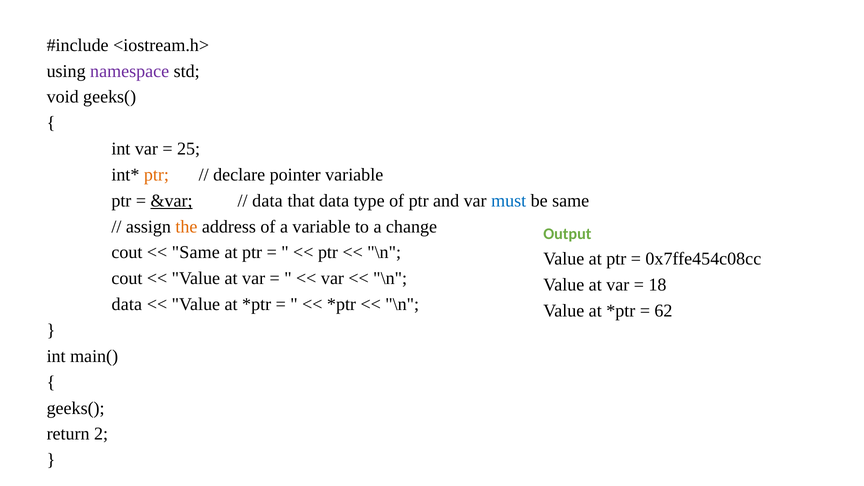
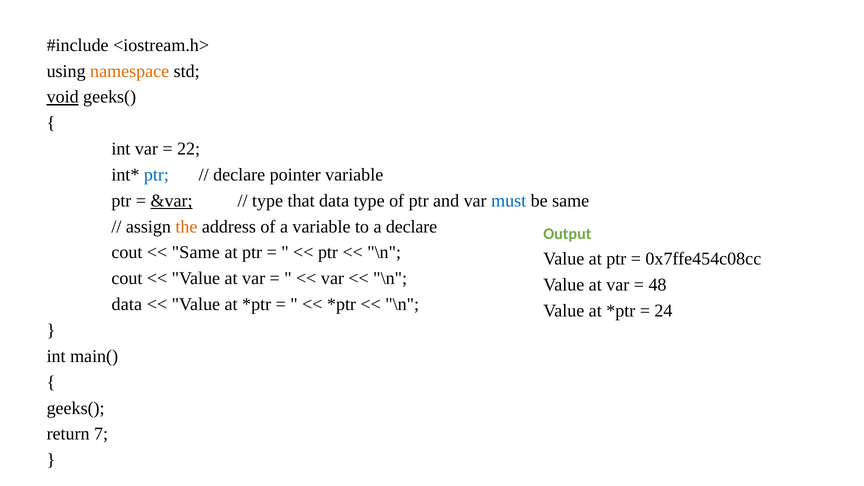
namespace colour: purple -> orange
void underline: none -> present
25: 25 -> 22
ptr at (156, 175) colour: orange -> blue
data at (267, 201): data -> type
a change: change -> declare
18: 18 -> 48
62: 62 -> 24
2: 2 -> 7
